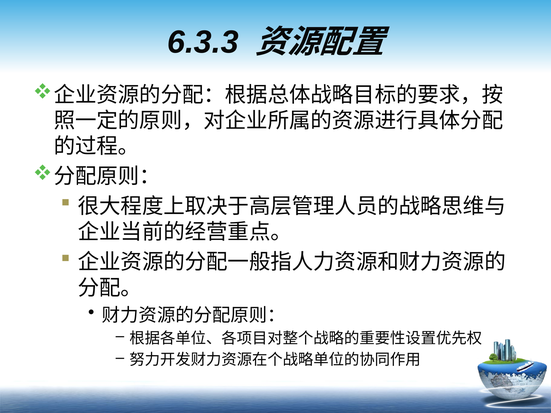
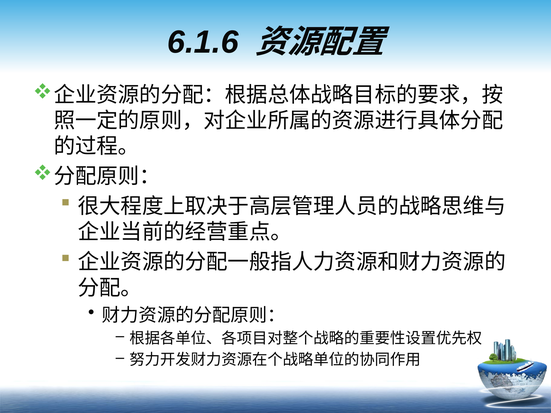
6.3.3: 6.3.3 -> 6.1.6
